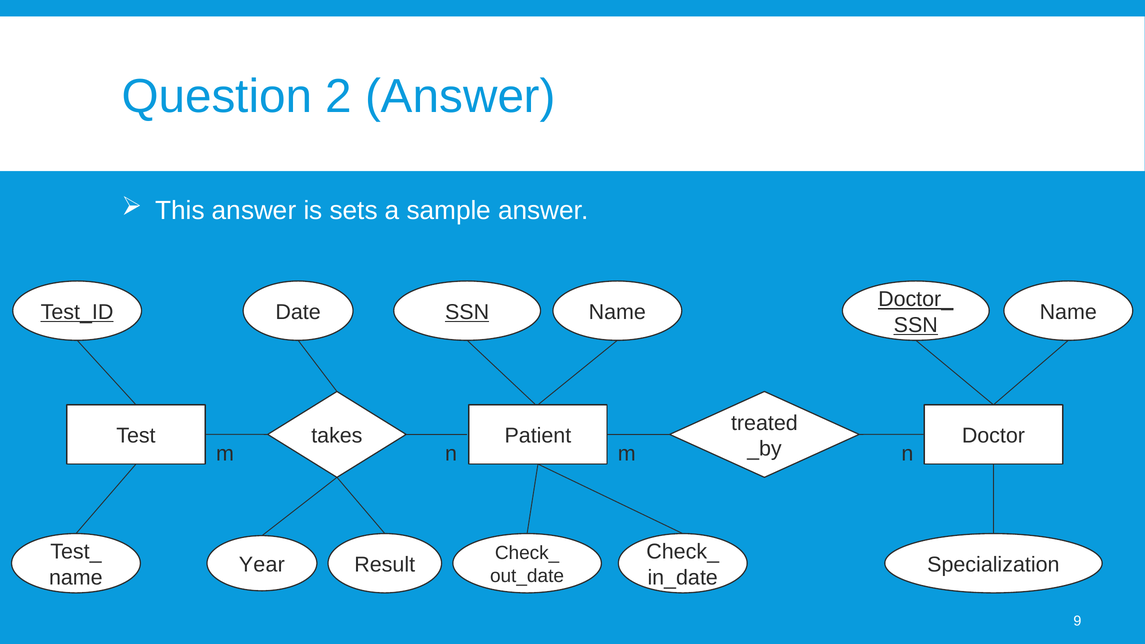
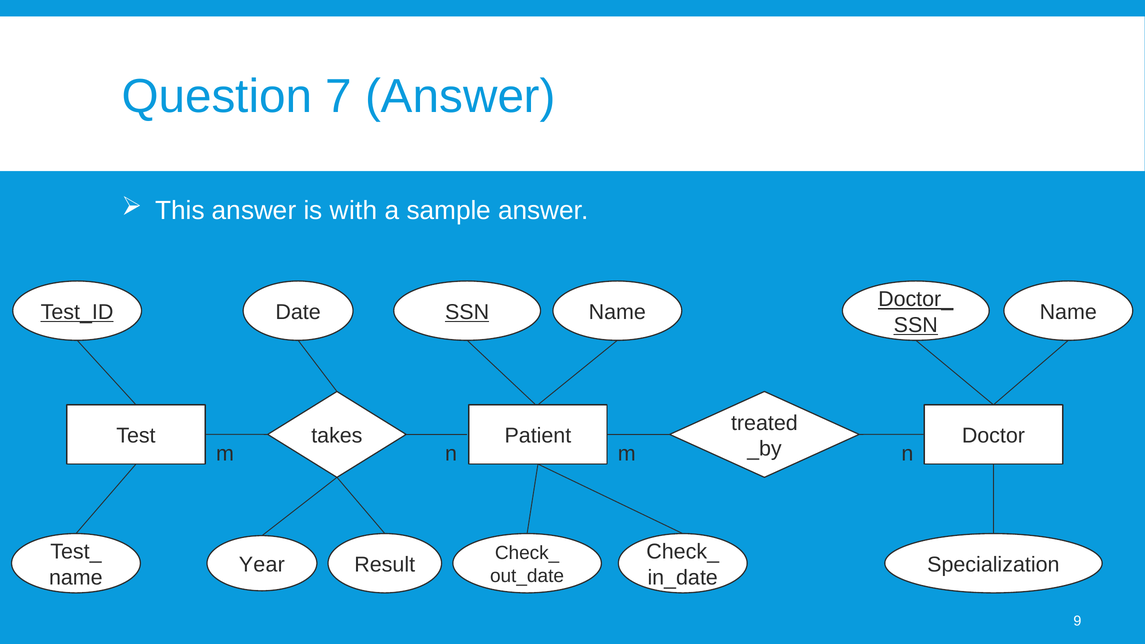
2: 2 -> 7
sets: sets -> with
